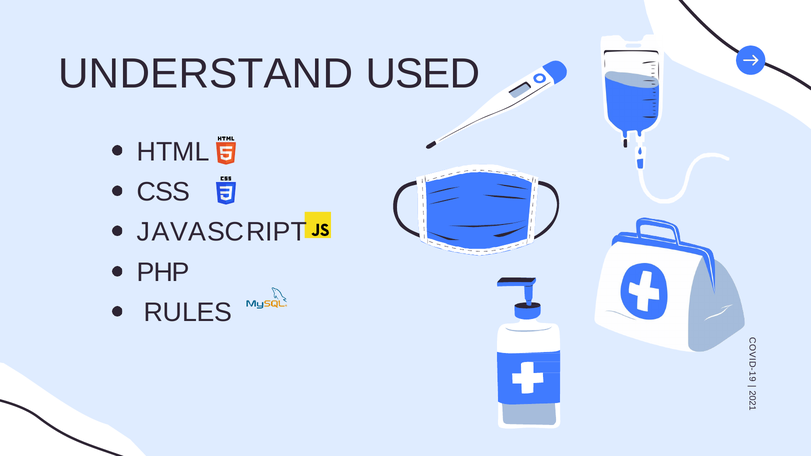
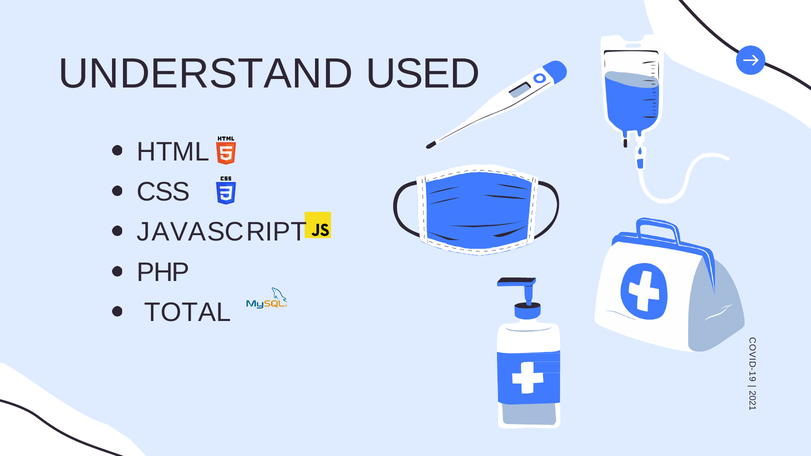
RULES: RULES -> TOTAL
